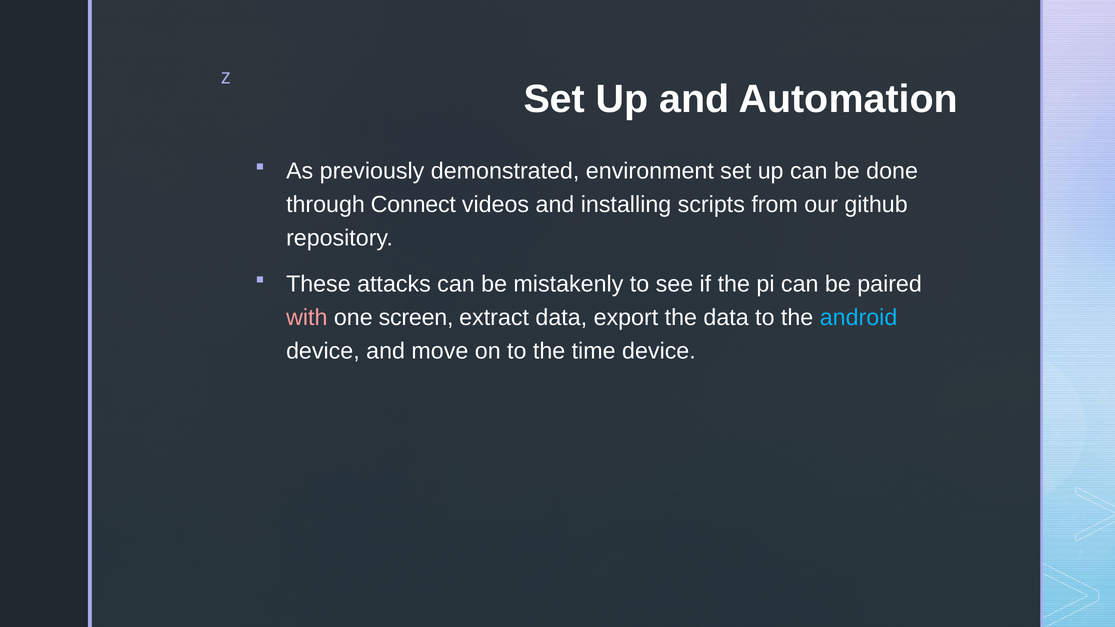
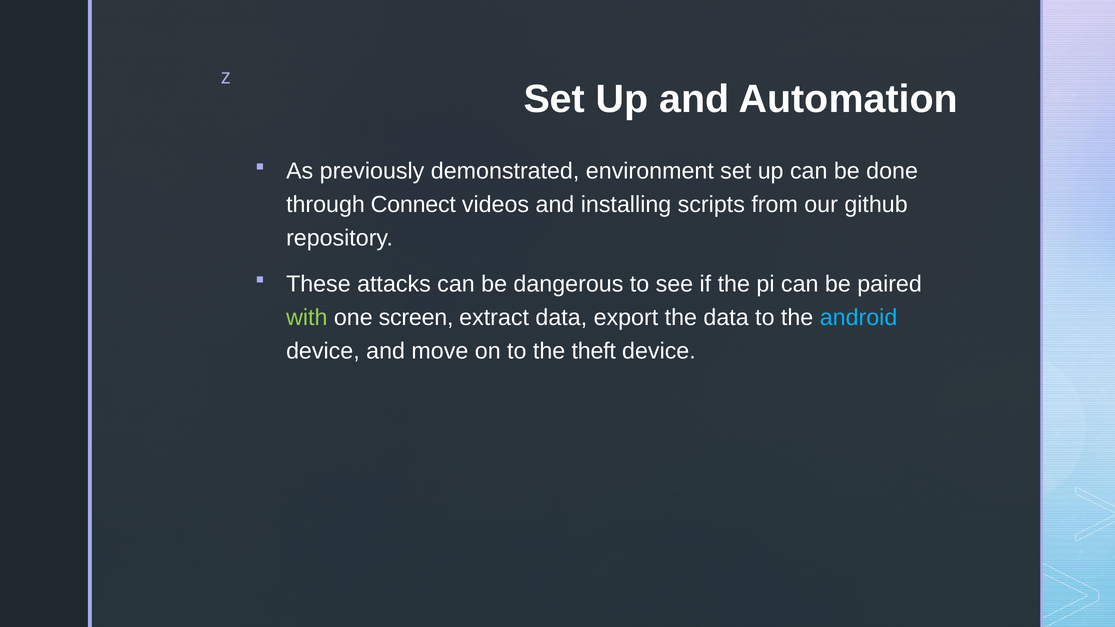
mistakenly: mistakenly -> dangerous
with colour: pink -> light green
time: time -> theft
